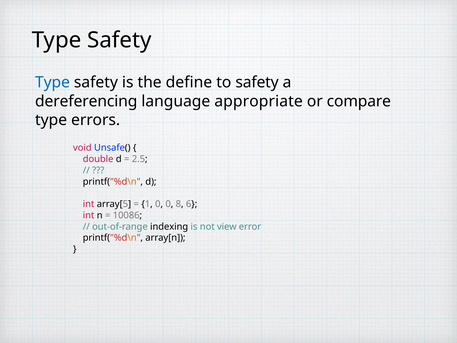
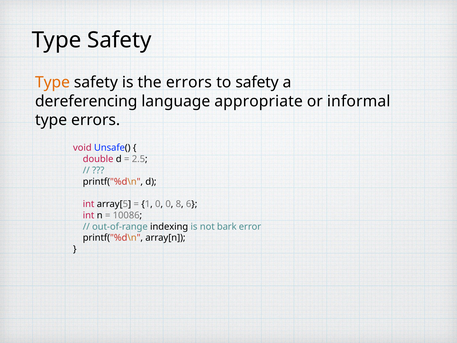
Type at (52, 82) colour: blue -> orange
the define: define -> errors
compare: compare -> informal
view: view -> bark
